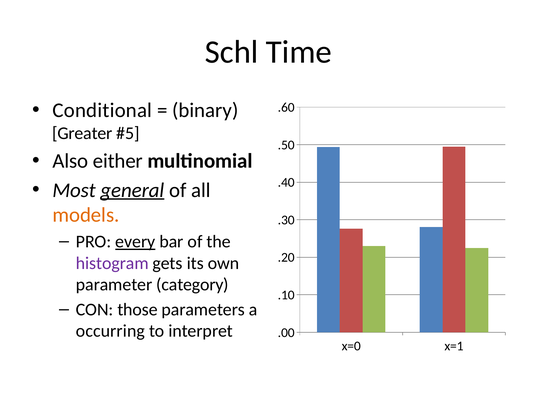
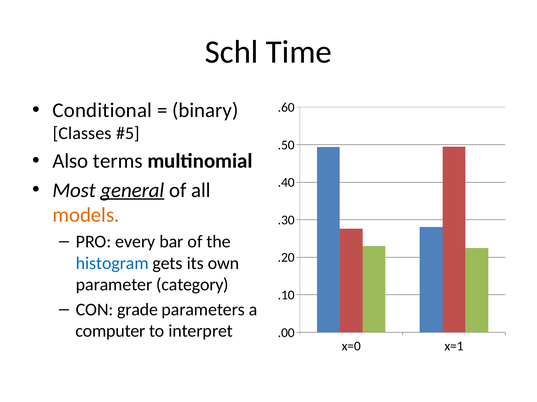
Greater: Greater -> Classes
either: either -> terms
every underline: present -> none
histogram colour: purple -> blue
those: those -> grade
occurring: occurring -> computer
